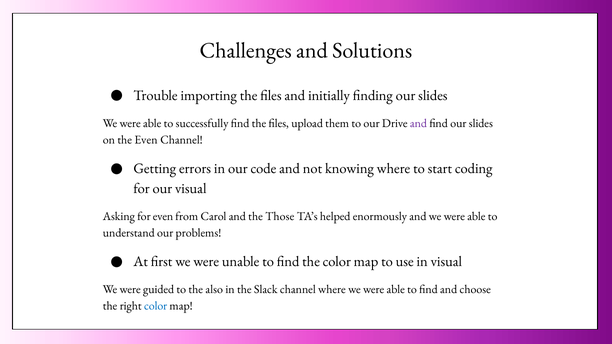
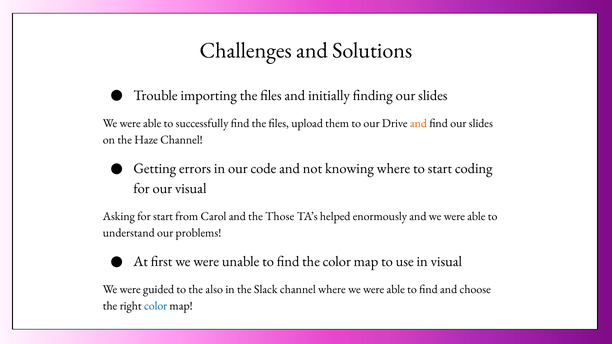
and at (418, 123) colour: purple -> orange
the Even: Even -> Haze
for even: even -> start
